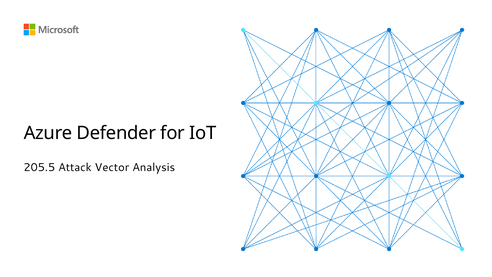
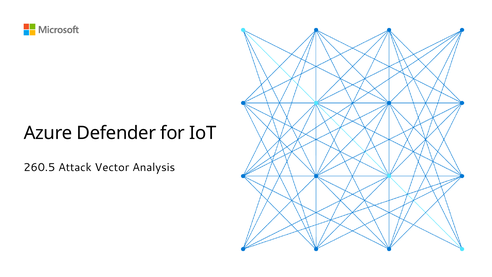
205.5: 205.5 -> 260.5
